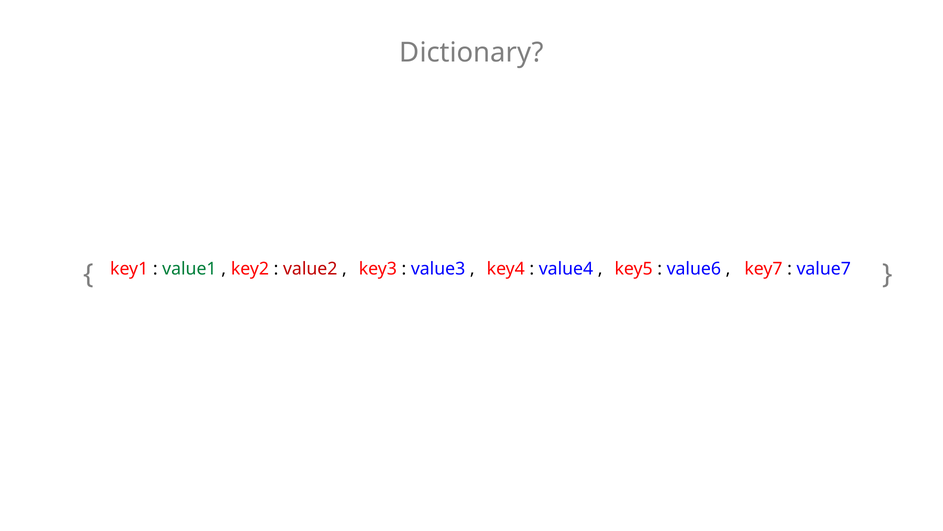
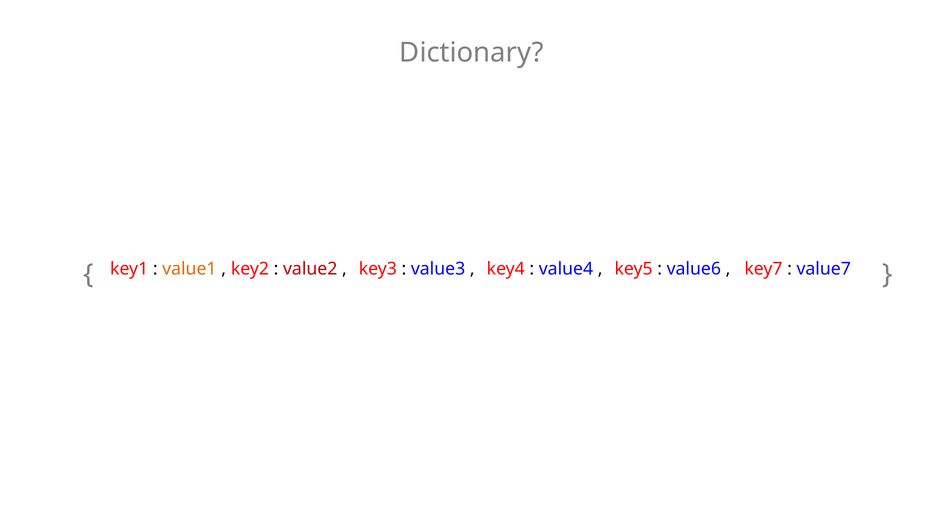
value1 colour: green -> orange
